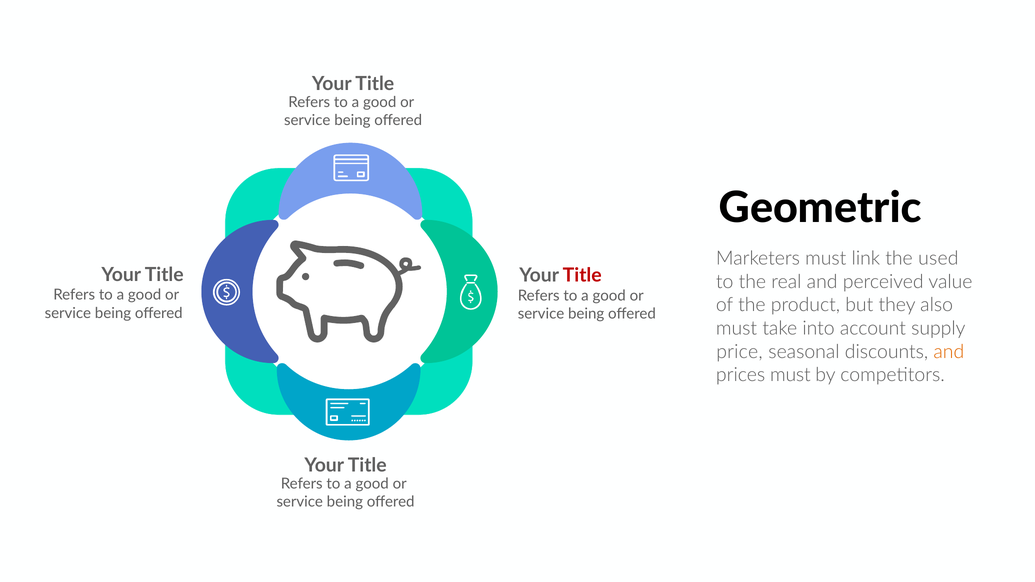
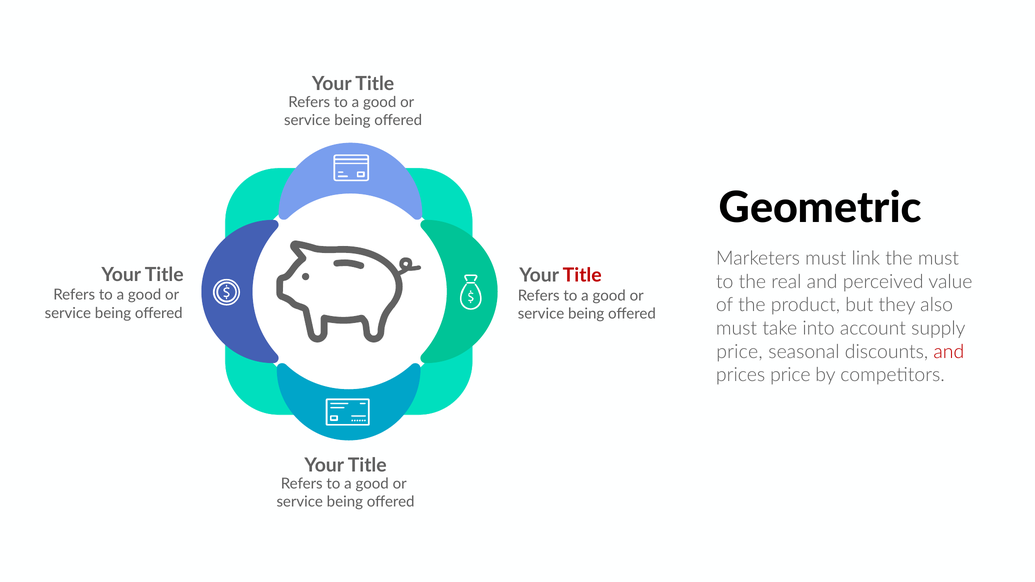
the used: used -> must
and at (949, 352) colour: orange -> red
prices must: must -> price
